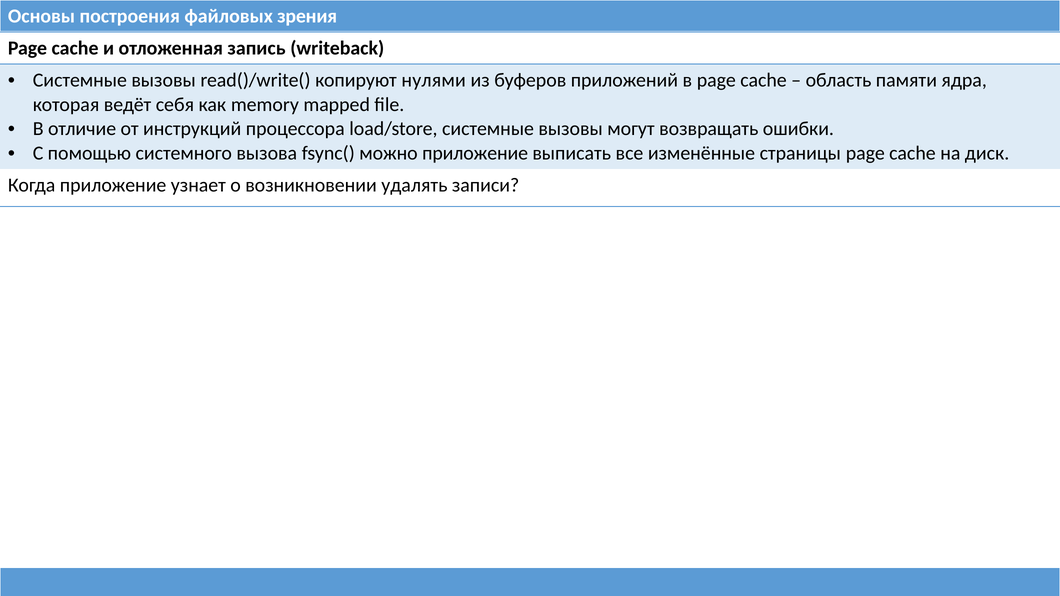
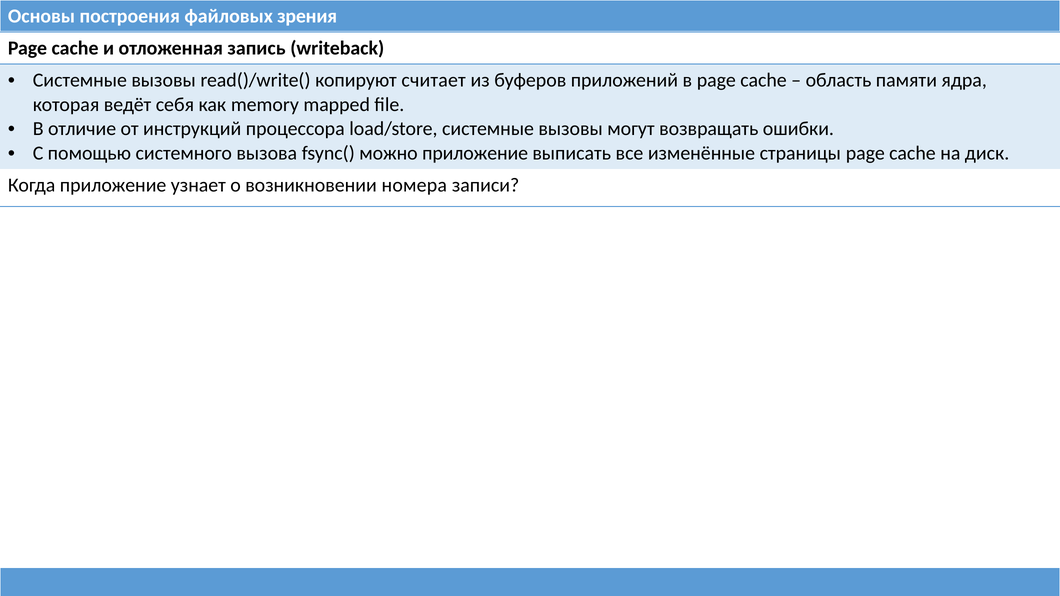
нулями: нулями -> считает
удалять: удалять -> номера
